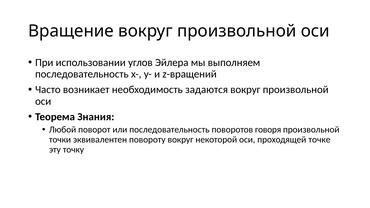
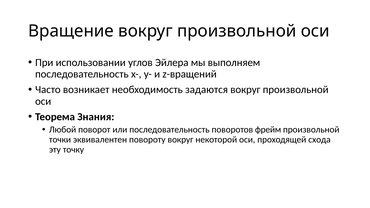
говоря: говоря -> фрейм
точке: точке -> схода
